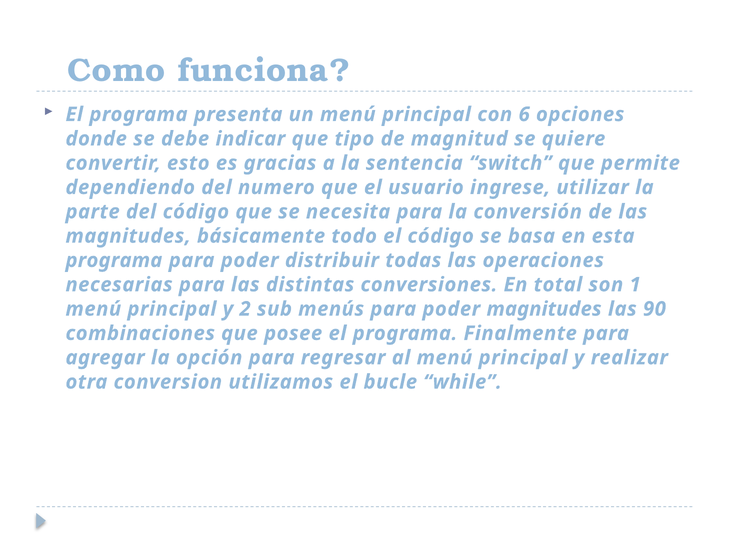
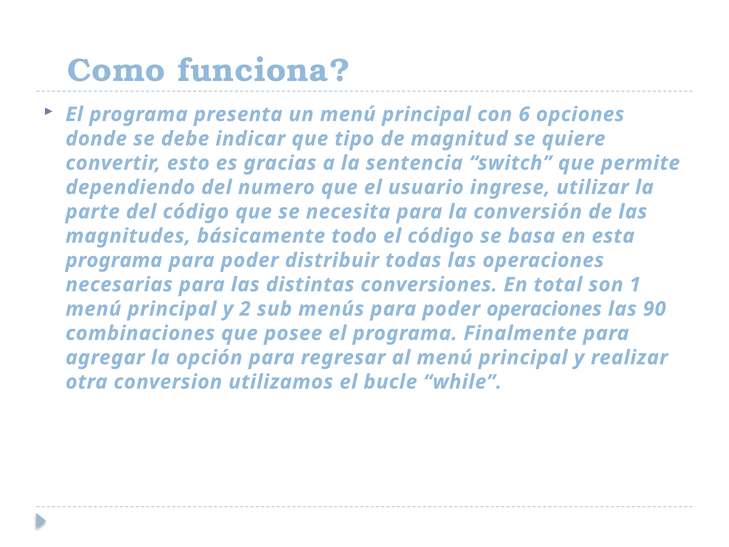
poder magnitudes: magnitudes -> operaciones
